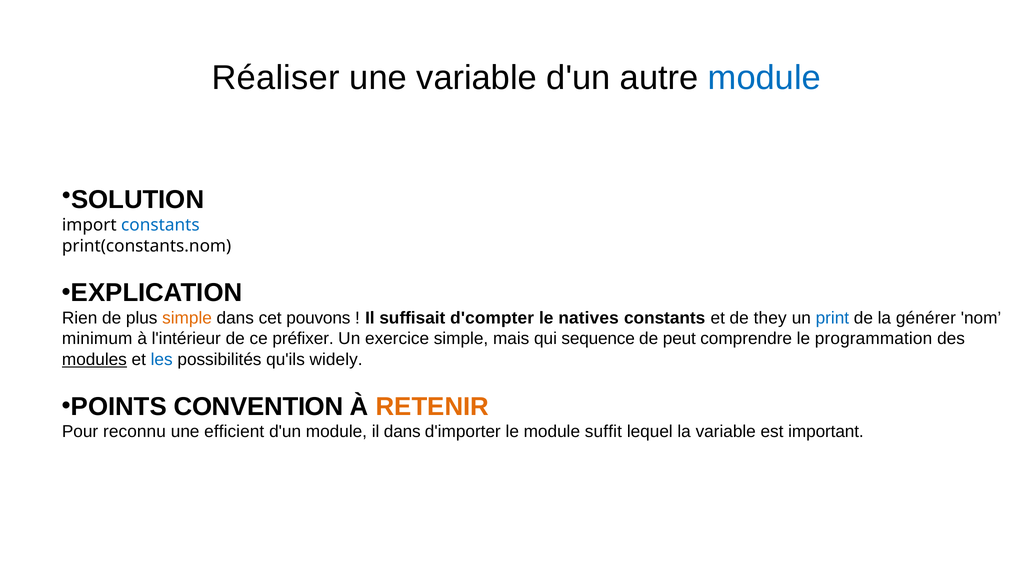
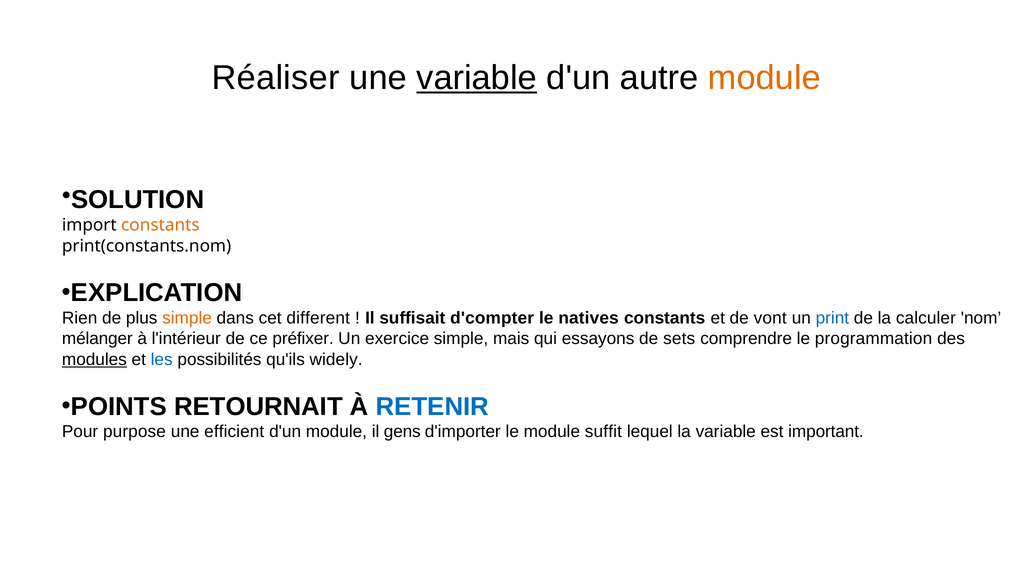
variable at (477, 78) underline: none -> present
module at (764, 78) colour: blue -> orange
constants at (160, 225) colour: blue -> orange
pouvons: pouvons -> different
they: they -> vont
générer: générer -> calculer
minimum: minimum -> mélanger
sequence: sequence -> essayons
peut: peut -> sets
CONVENTION: CONVENTION -> RETOURNAIT
RETENIR colour: orange -> blue
reconnu: reconnu -> purpose
il dans: dans -> gens
